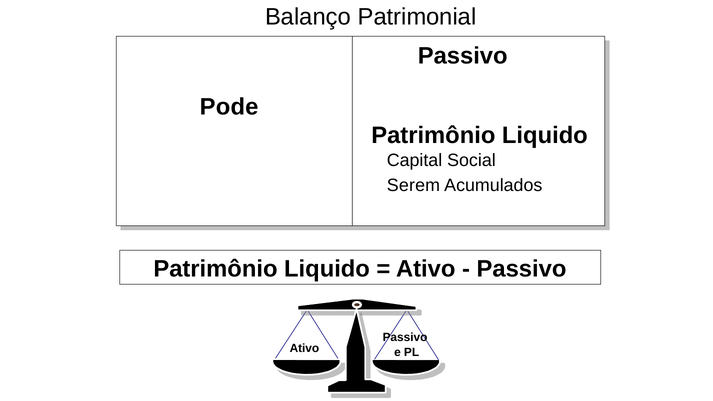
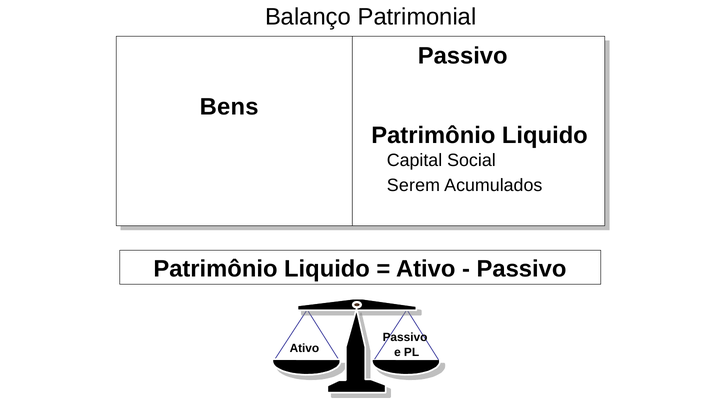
Pode: Pode -> Bens
